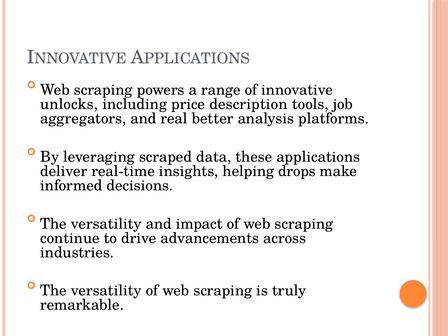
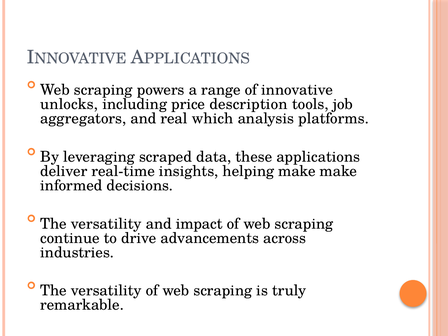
better: better -> which
helping drops: drops -> make
